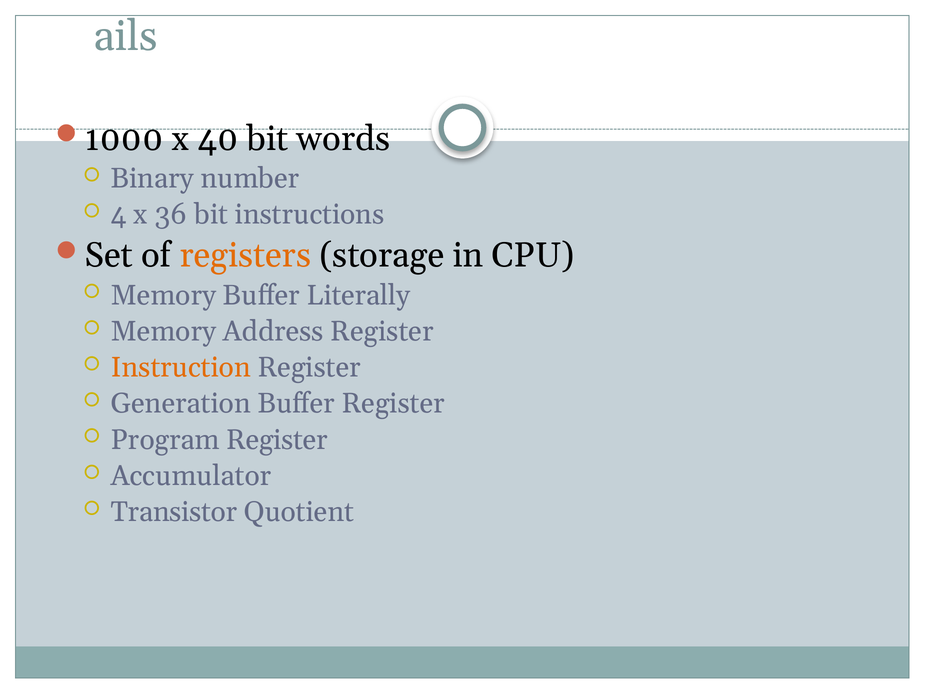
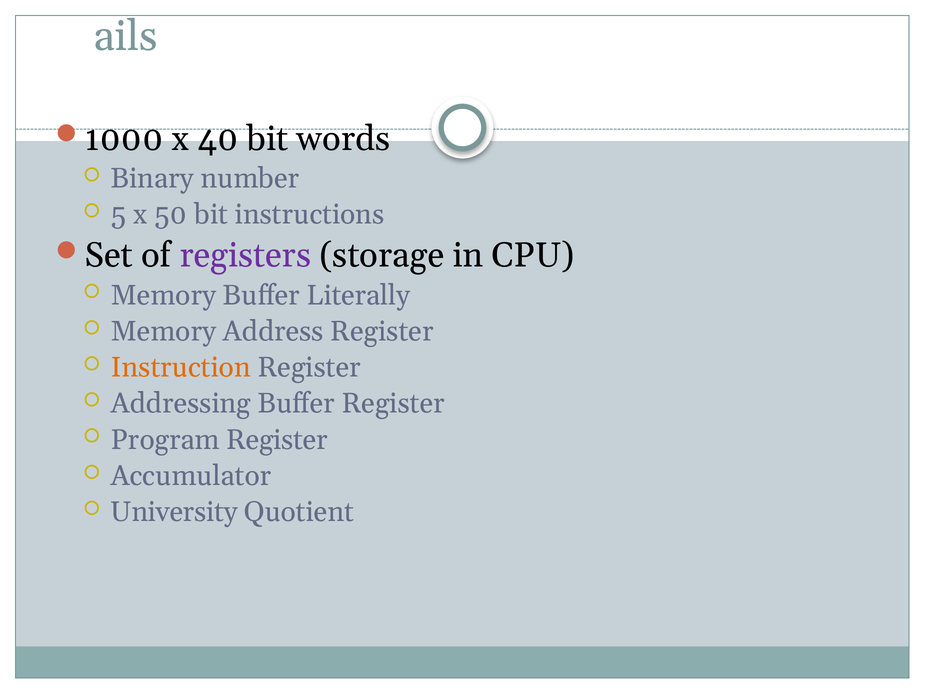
4: 4 -> 5
36: 36 -> 50
registers colour: orange -> purple
Generation: Generation -> Addressing
Transistor: Transistor -> University
